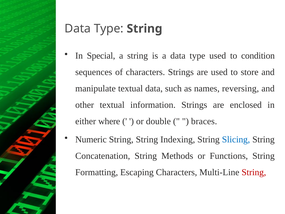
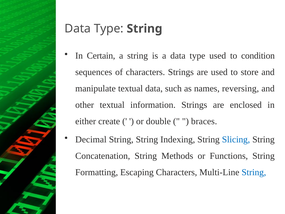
Special: Special -> Certain
where: where -> create
Numeric: Numeric -> Decimal
String at (254, 172) colour: red -> blue
